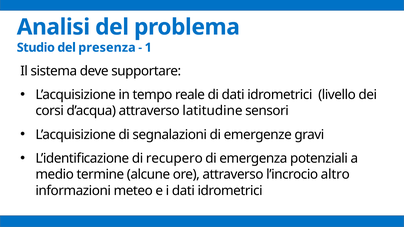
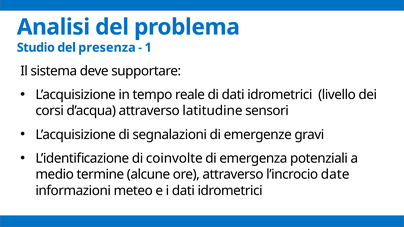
recupero: recupero -> coinvolte
altro: altro -> date
